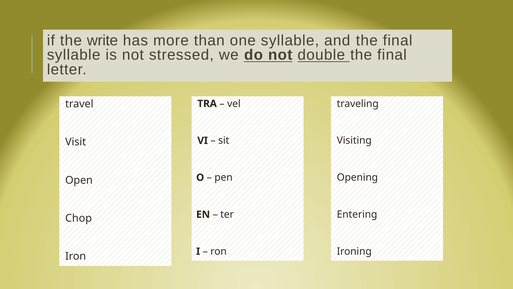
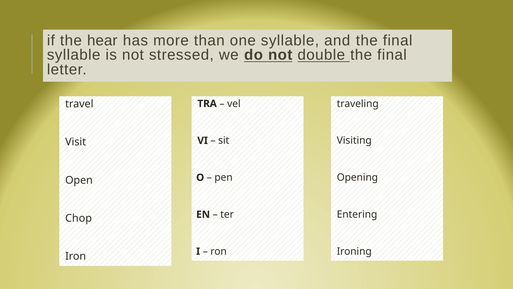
write: write -> hear
